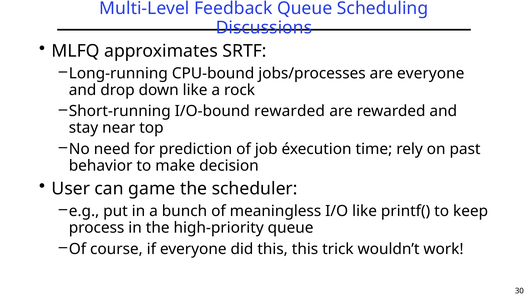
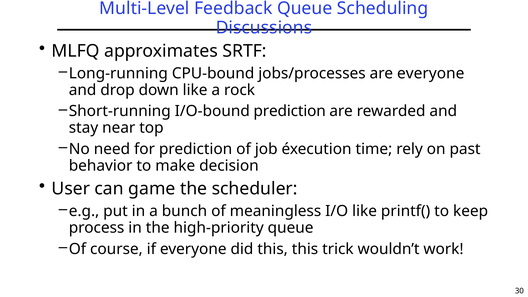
I/O-bound rewarded: rewarded -> prediction
